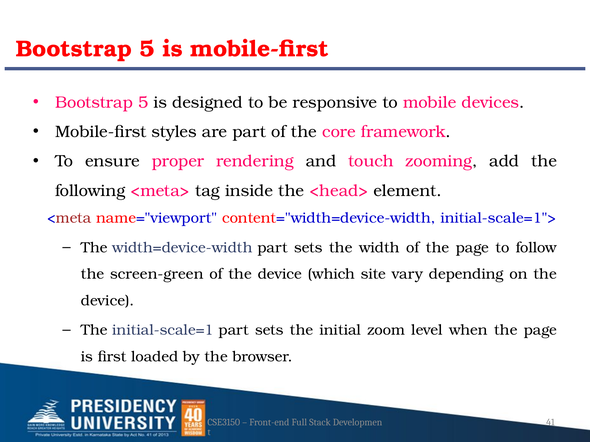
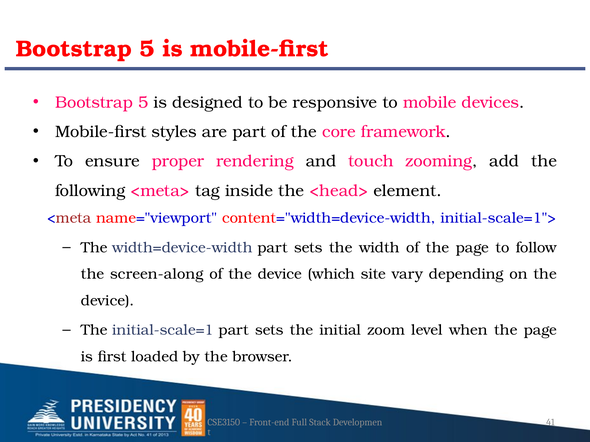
screen-green: screen-green -> screen-along
